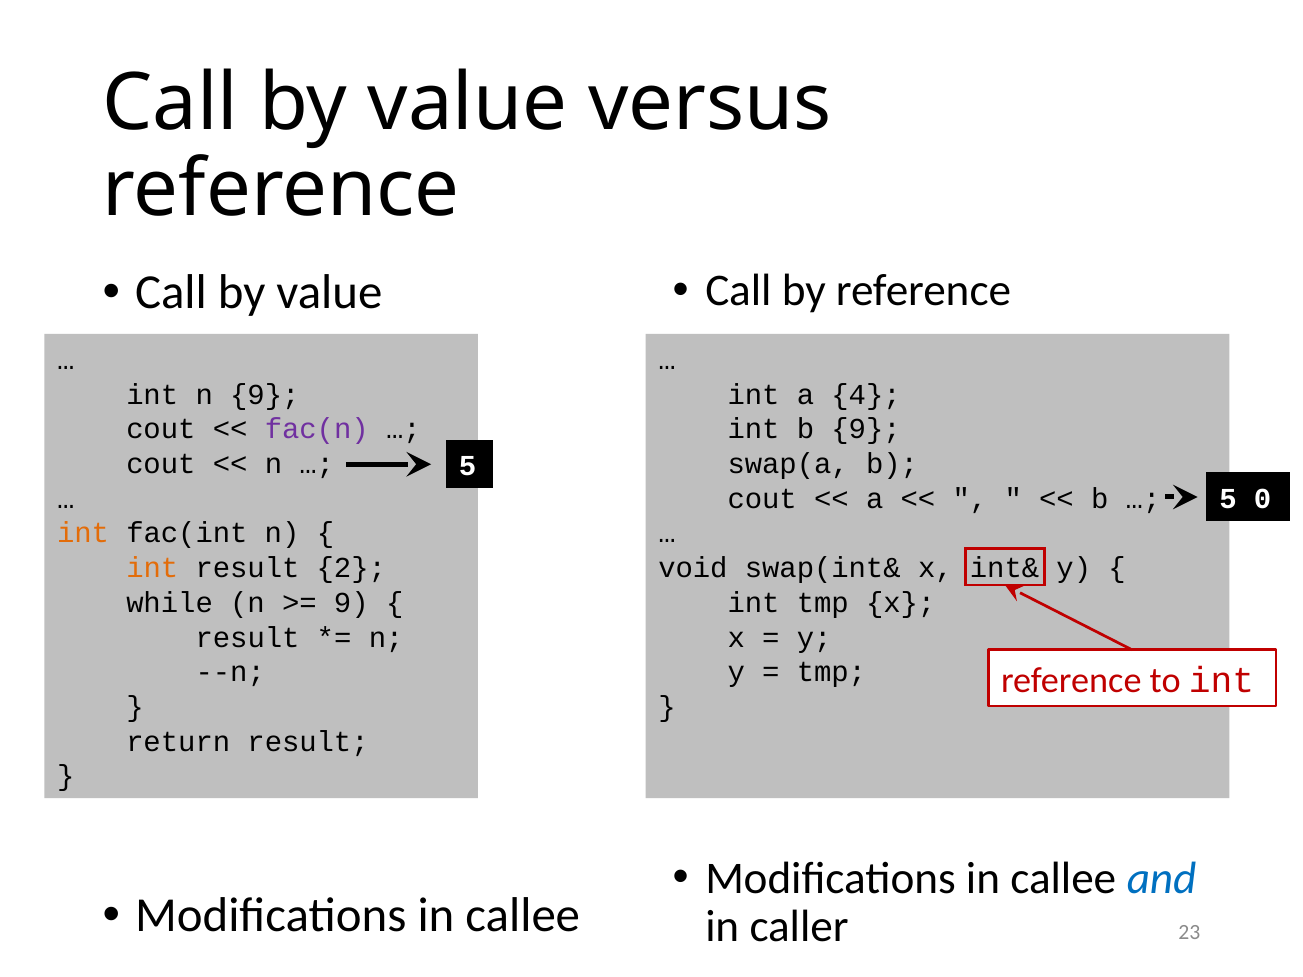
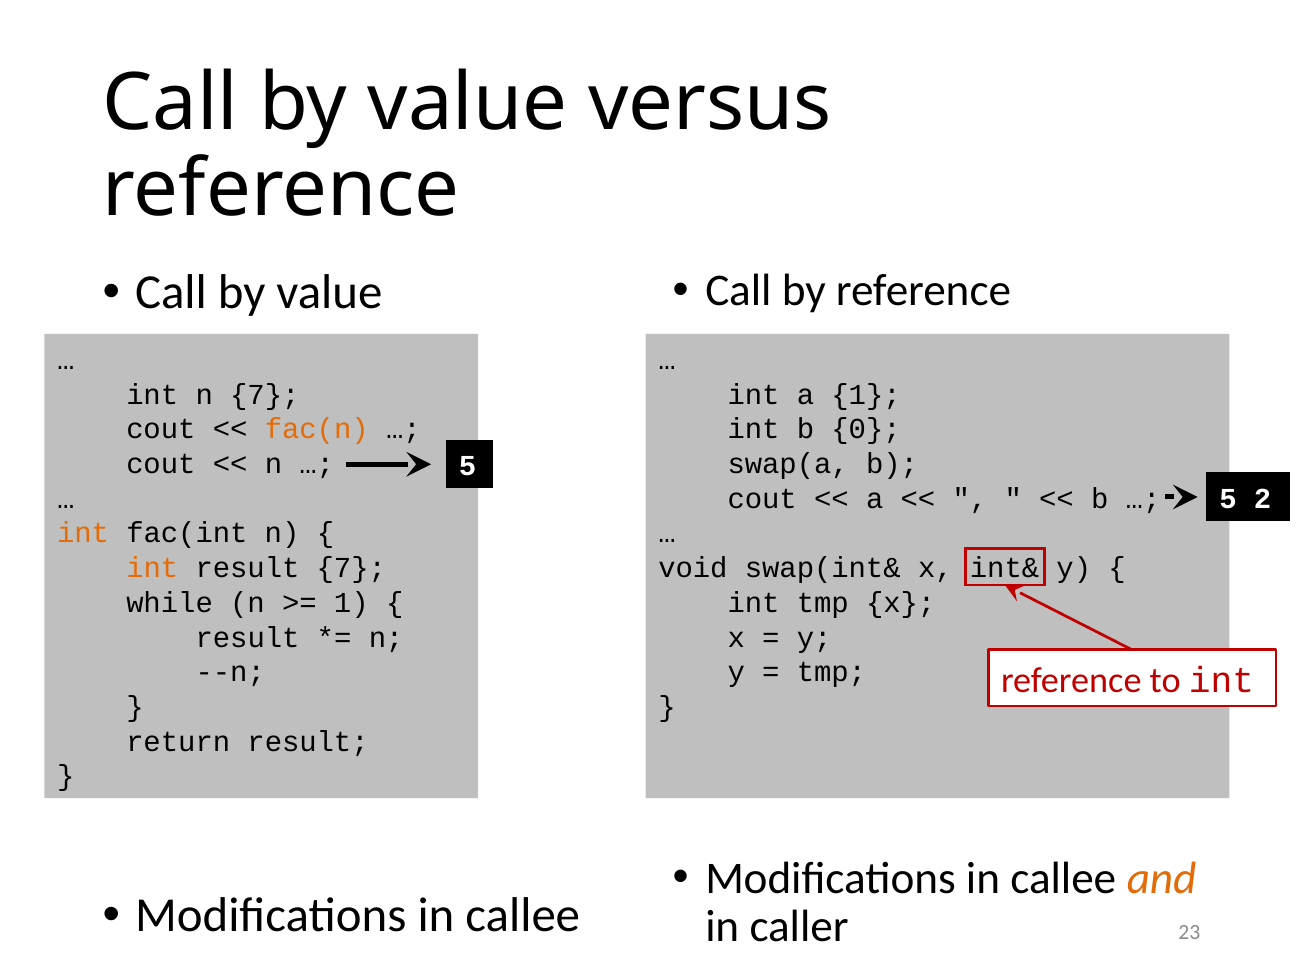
n 9: 9 -> 7
a 4: 4 -> 1
fac(n colour: purple -> orange
b 9: 9 -> 0
0: 0 -> 2
result 2: 2 -> 7
9 at (351, 603): 9 -> 1
and colour: blue -> orange
